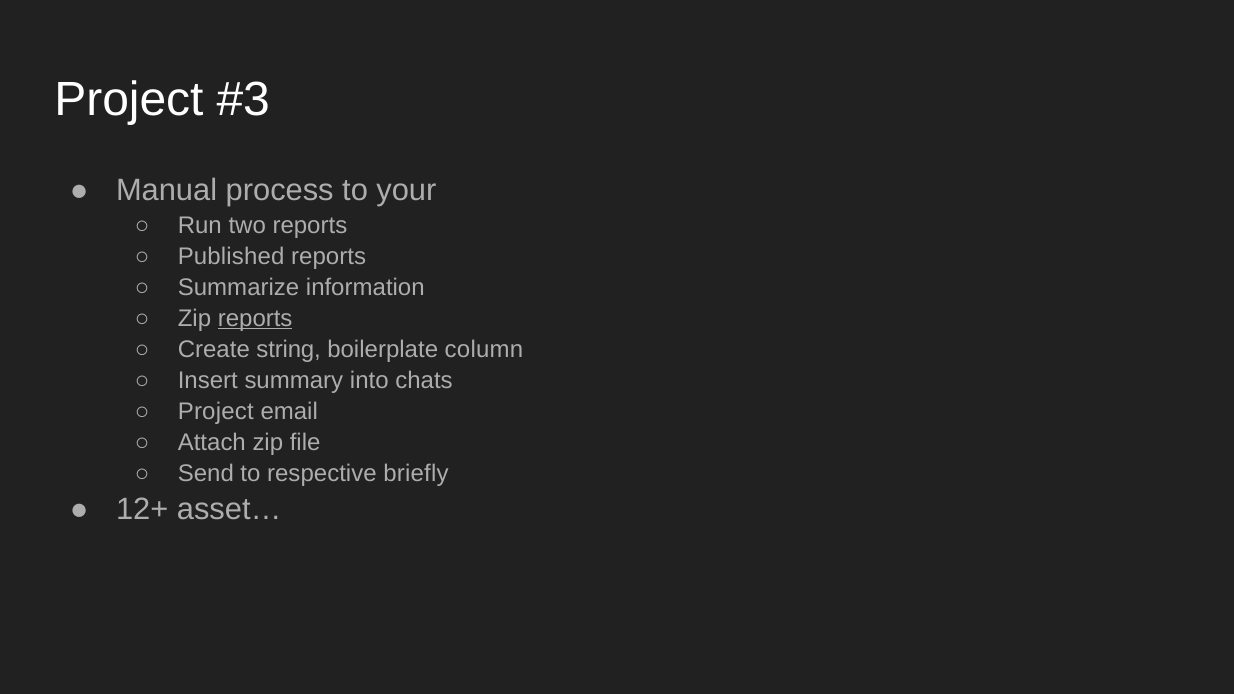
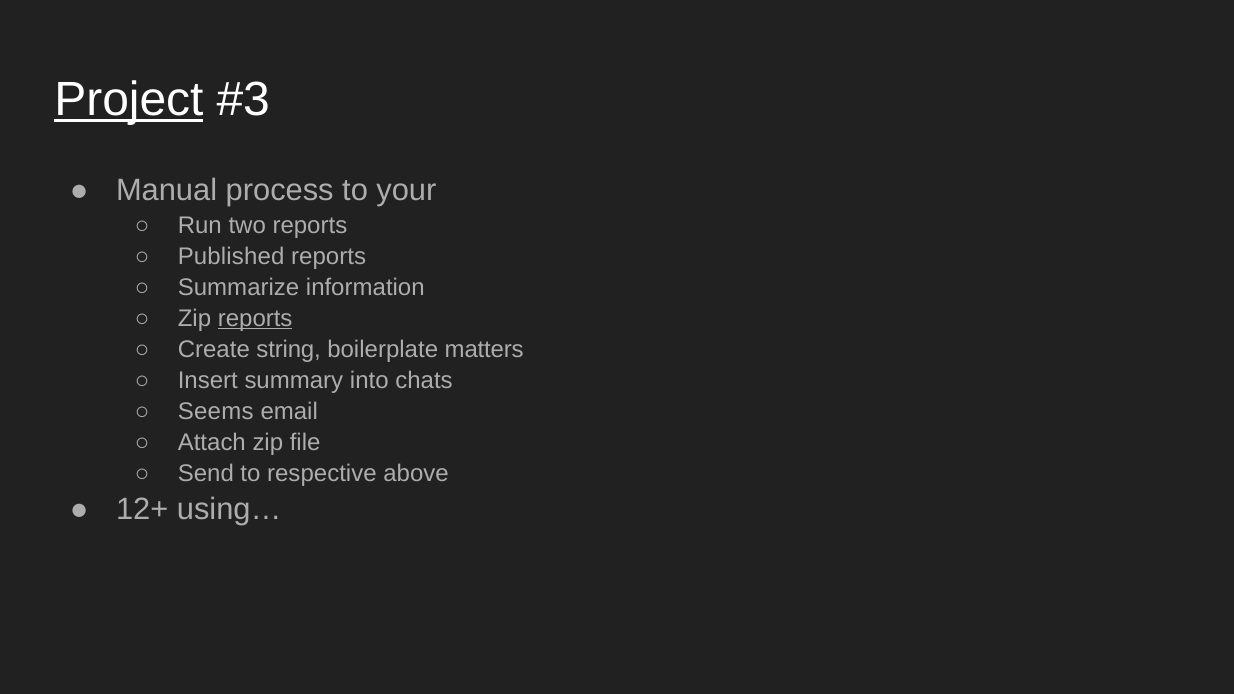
Project at (129, 100) underline: none -> present
column: column -> matters
Project at (216, 411): Project -> Seems
briefly: briefly -> above
asset…: asset… -> using…
